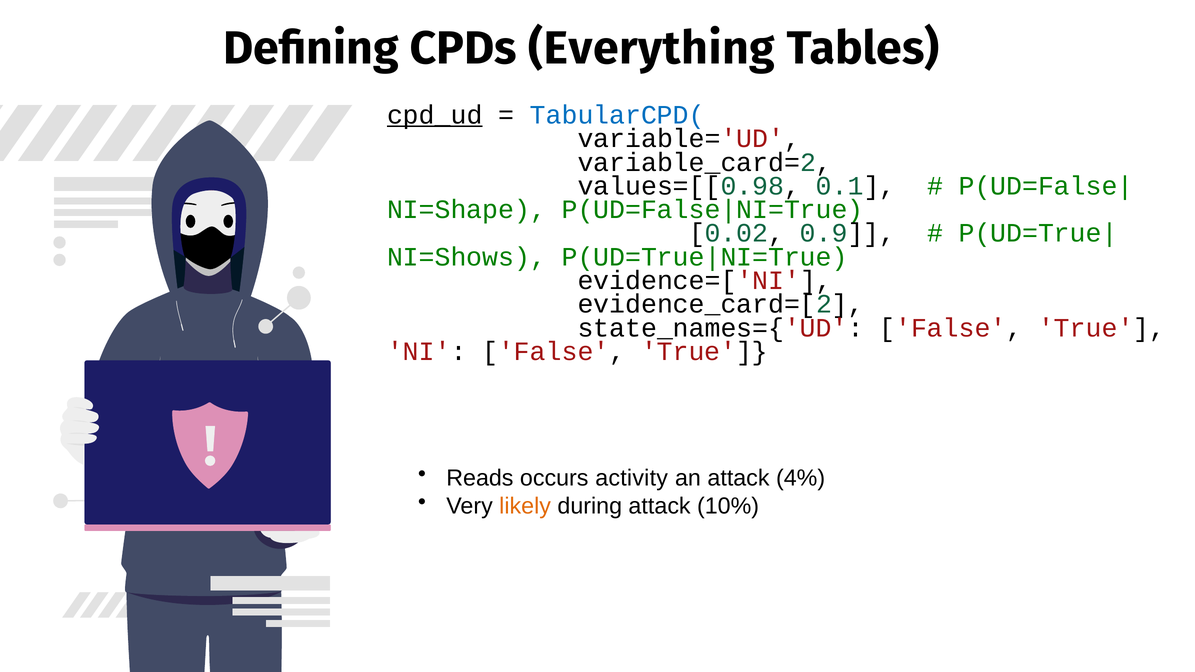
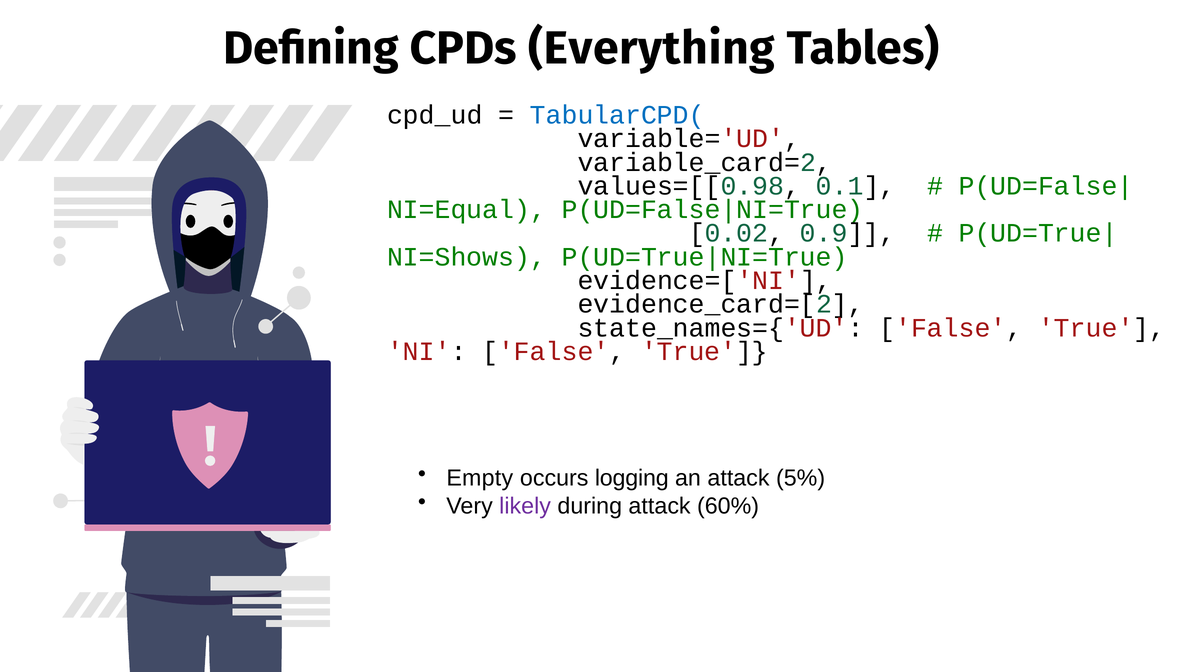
cpd_ud underline: present -> none
NI=Shape: NI=Shape -> NI=Equal
Reads: Reads -> Empty
activity: activity -> logging
4%: 4% -> 5%
likely colour: orange -> purple
10%: 10% -> 60%
